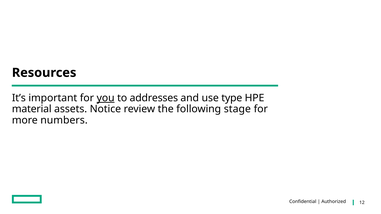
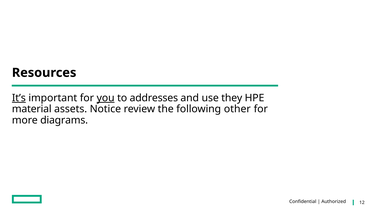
It’s underline: none -> present
type: type -> they
stage: stage -> other
numbers: numbers -> diagrams
